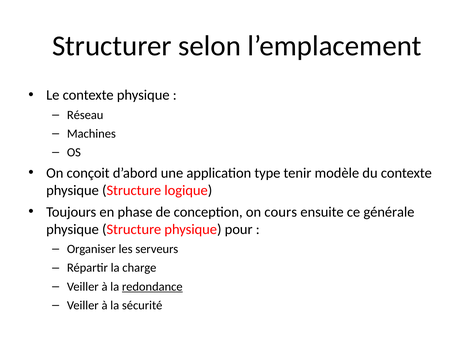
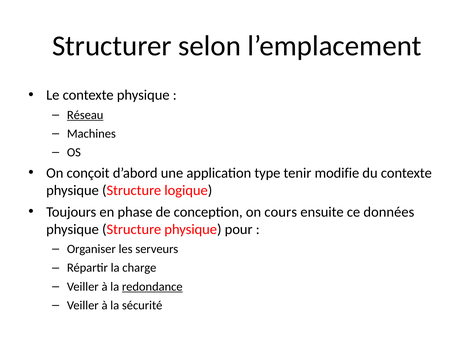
Réseau underline: none -> present
modèle: modèle -> modifie
générale: générale -> données
